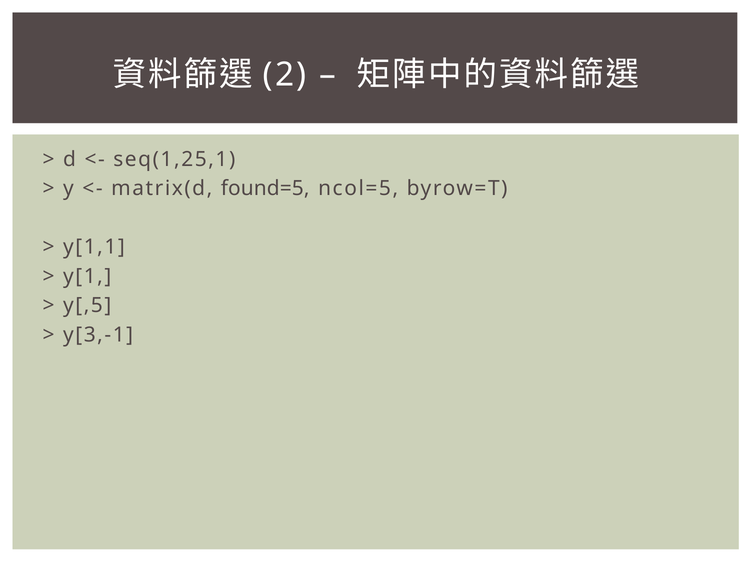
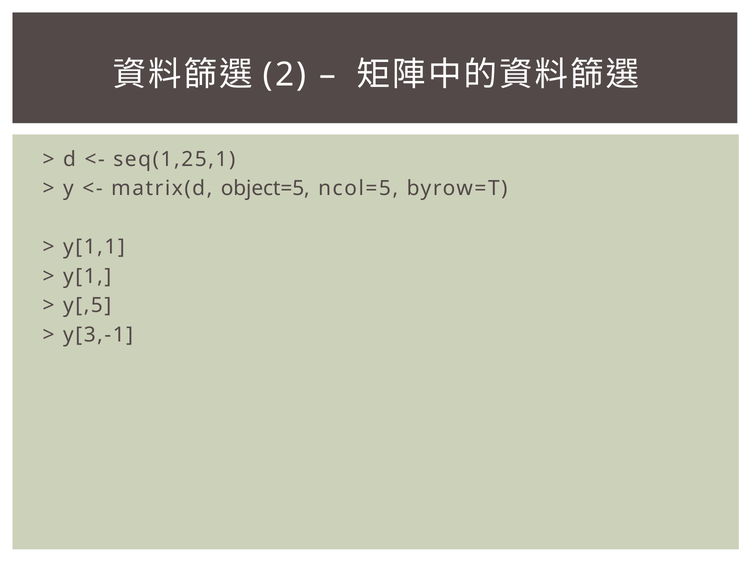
found=5: found=5 -> object=5
